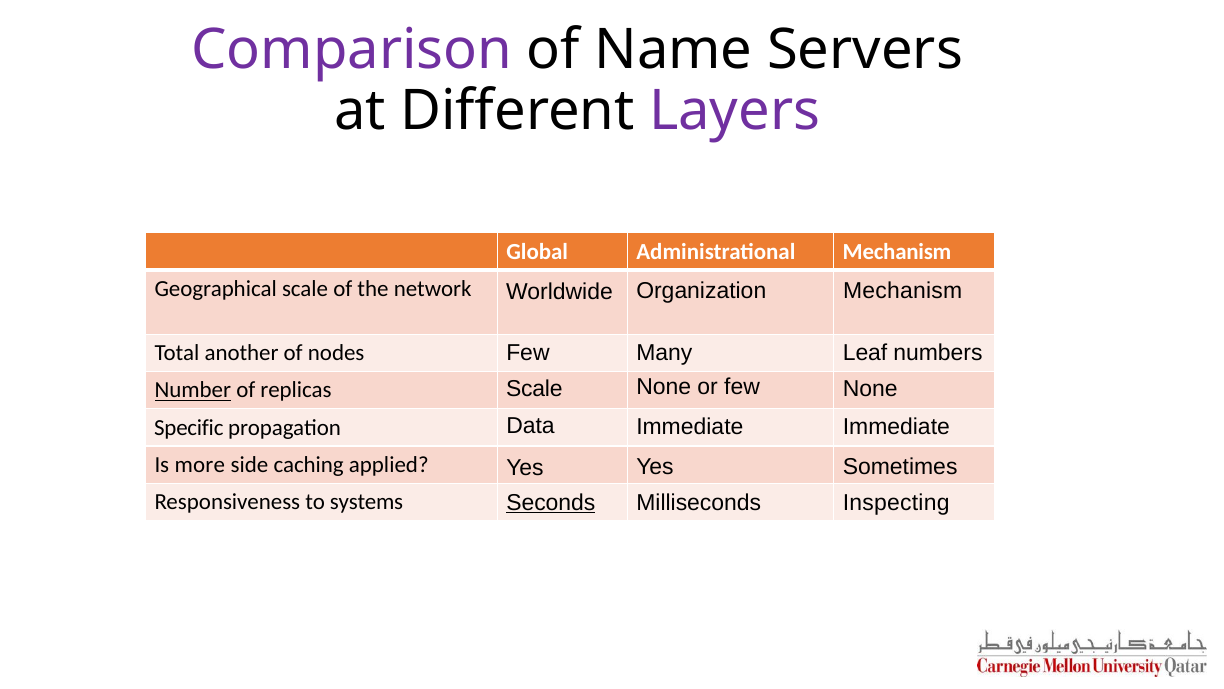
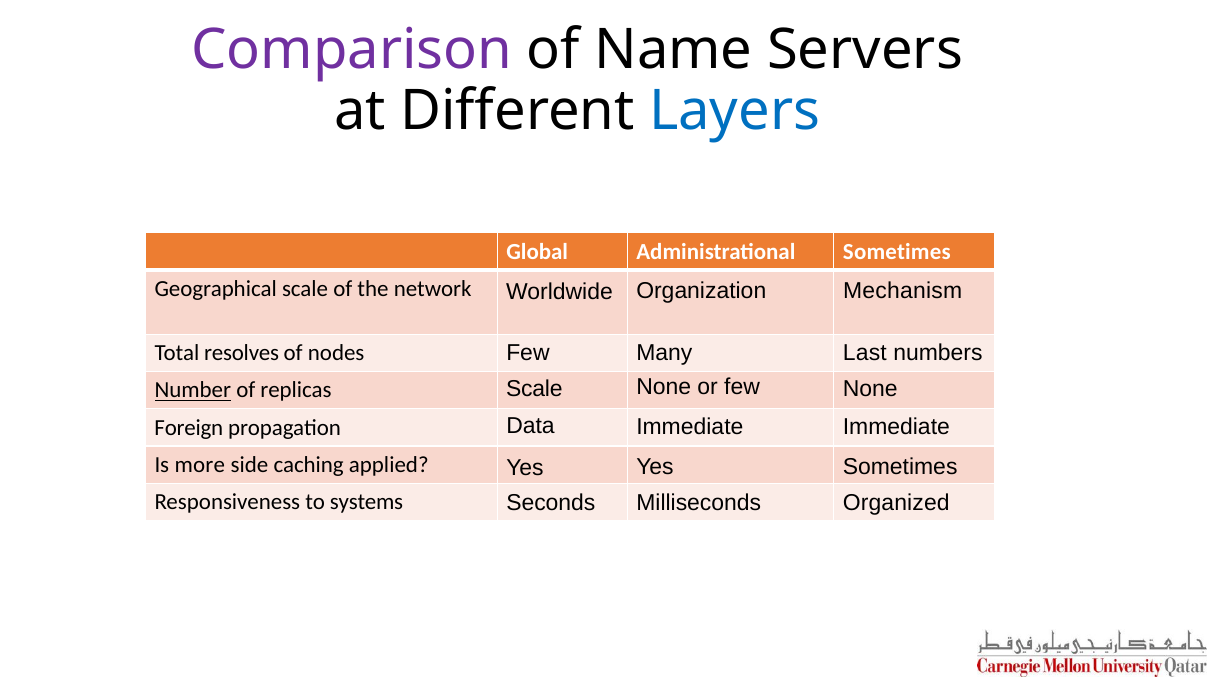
Layers colour: purple -> blue
Administrational Mechanism: Mechanism -> Sometimes
Leaf: Leaf -> Last
another: another -> resolves
Specific: Specific -> Foreign
Seconds underline: present -> none
Inspecting: Inspecting -> Organized
